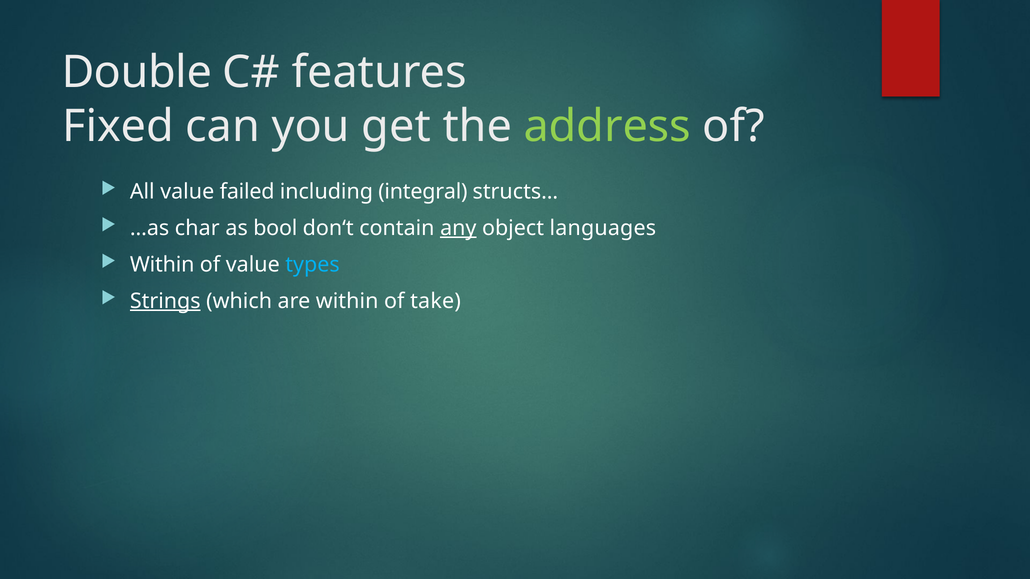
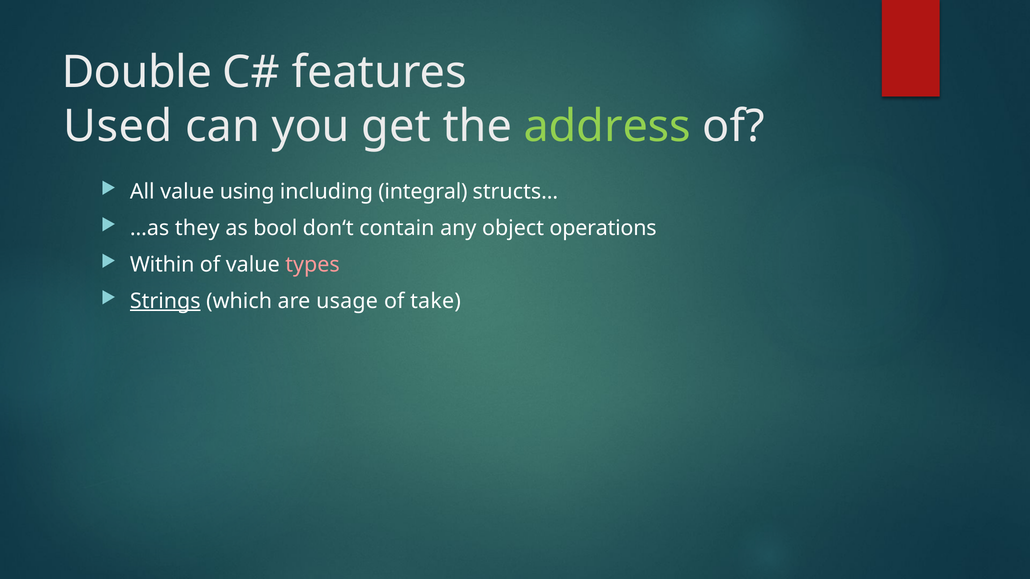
Fixed: Fixed -> Used
failed: failed -> using
char: char -> they
any underline: present -> none
languages: languages -> operations
types colour: light blue -> pink
are within: within -> usage
